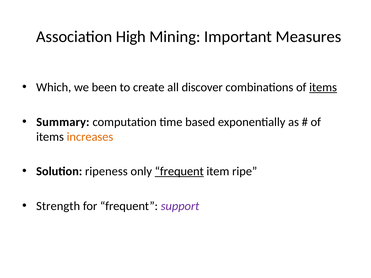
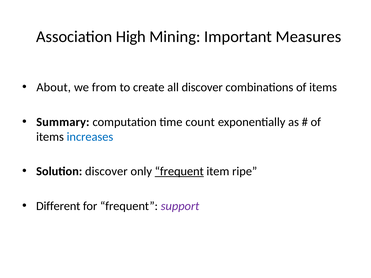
Which: Which -> About
been: been -> from
items at (323, 87) underline: present -> none
based: based -> count
increases colour: orange -> blue
Solution ripeness: ripeness -> discover
Strength: Strength -> Different
